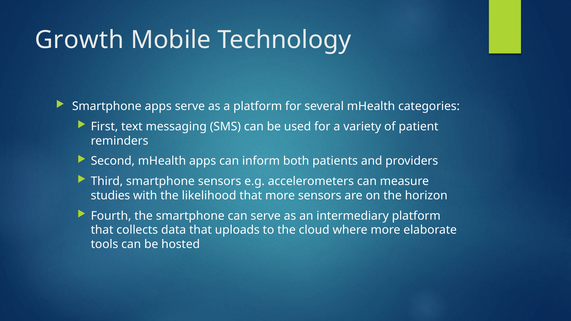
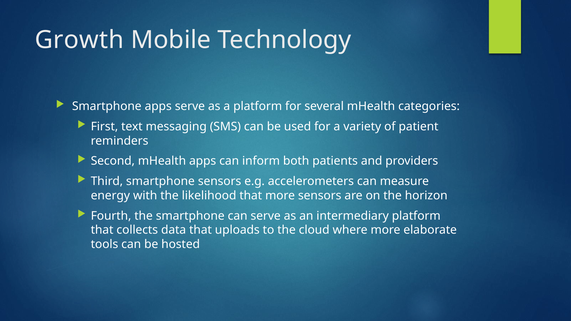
studies: studies -> energy
